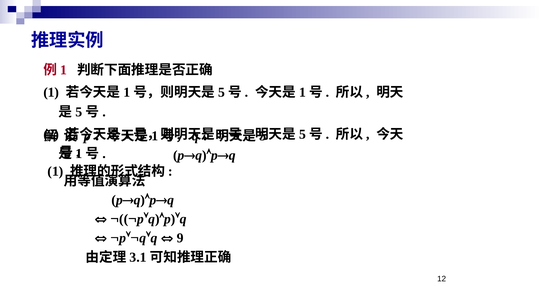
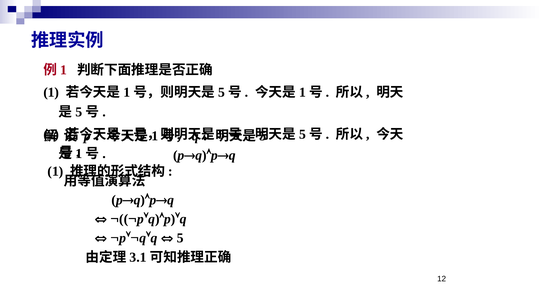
9: 9 -> 5
